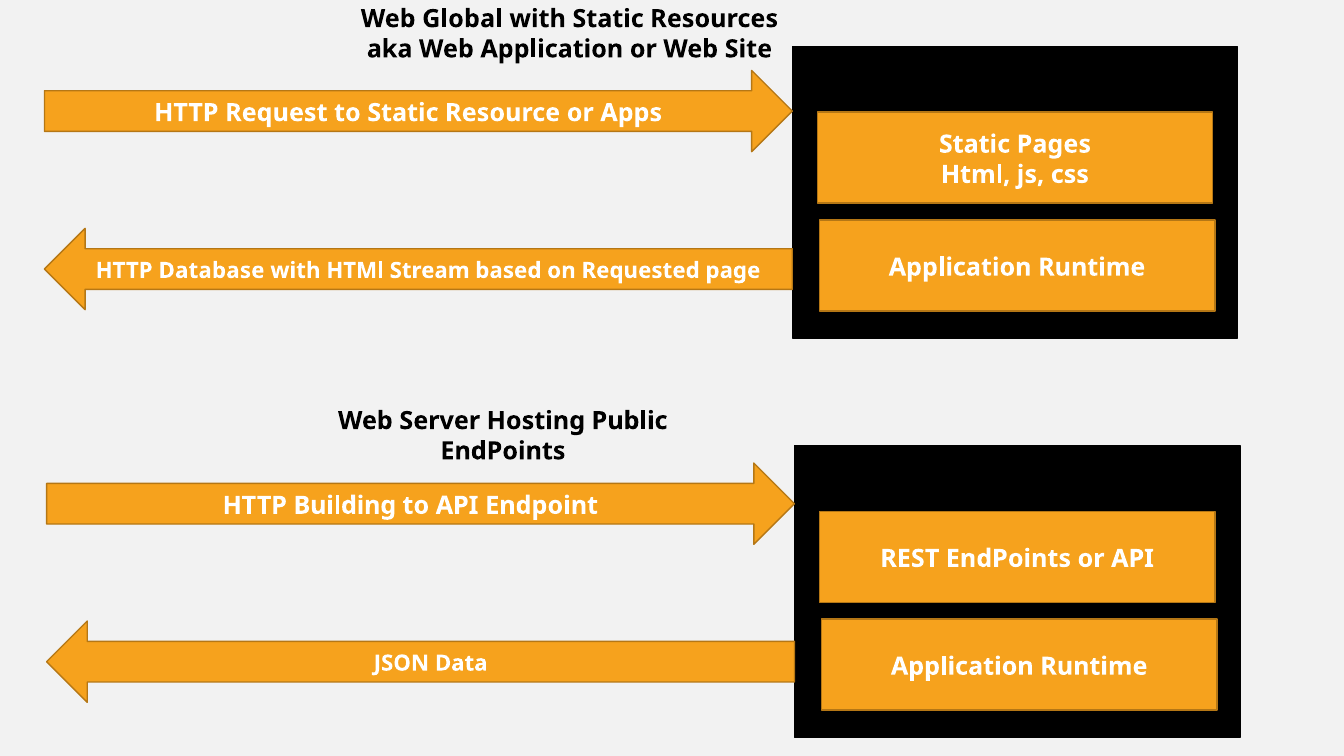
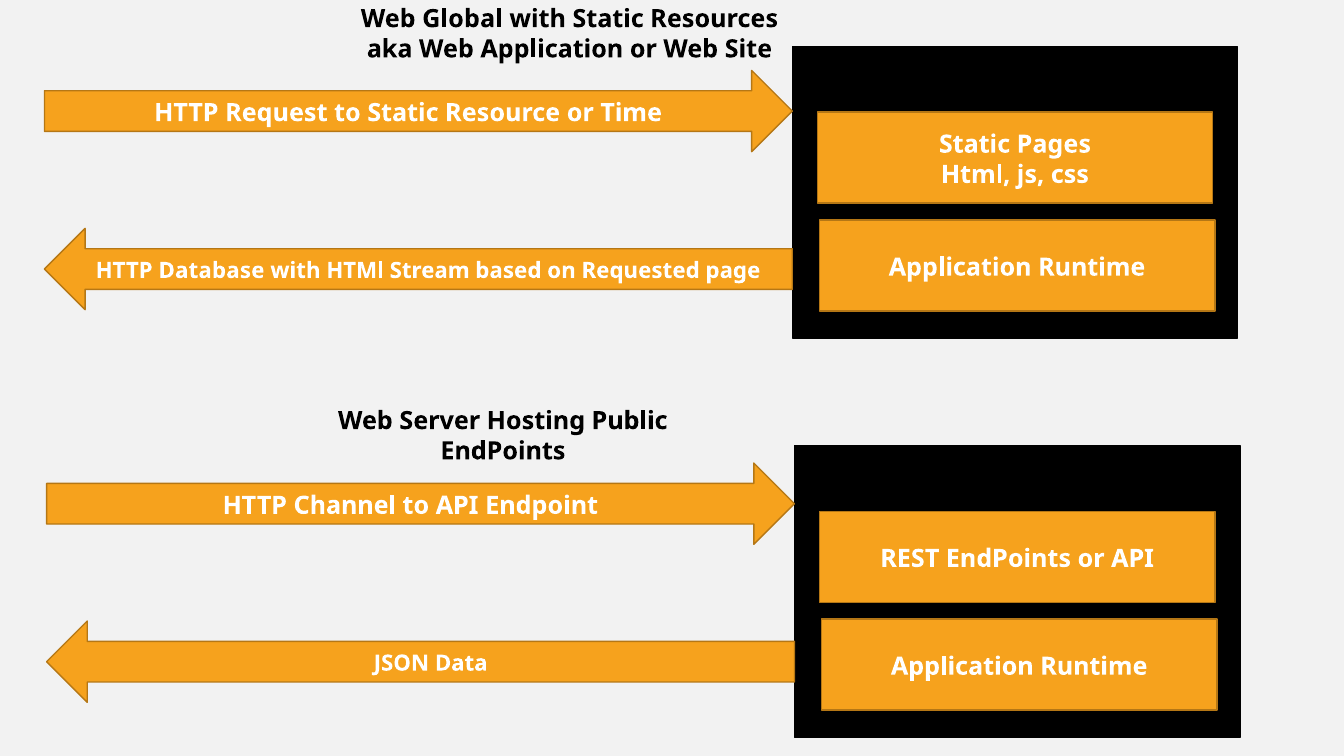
Apps: Apps -> Time
Building: Building -> Channel
